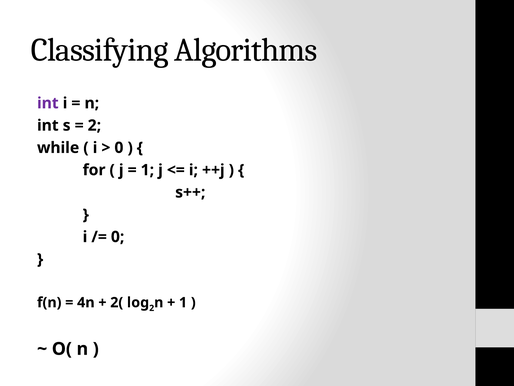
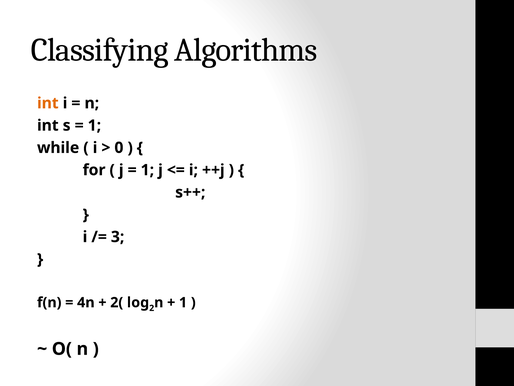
int at (48, 103) colour: purple -> orange
2 at (94, 125): 2 -> 1
0 at (118, 237): 0 -> 3
